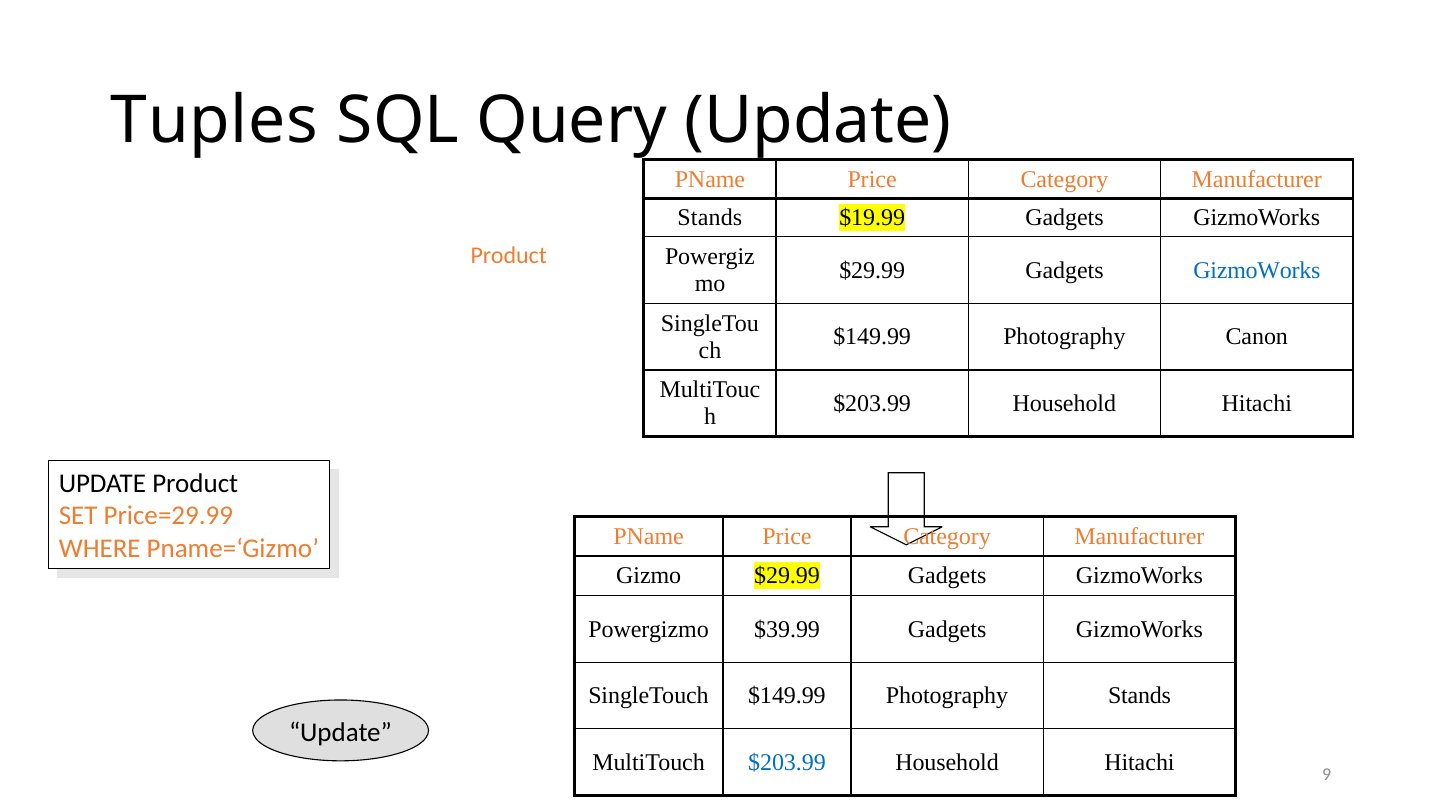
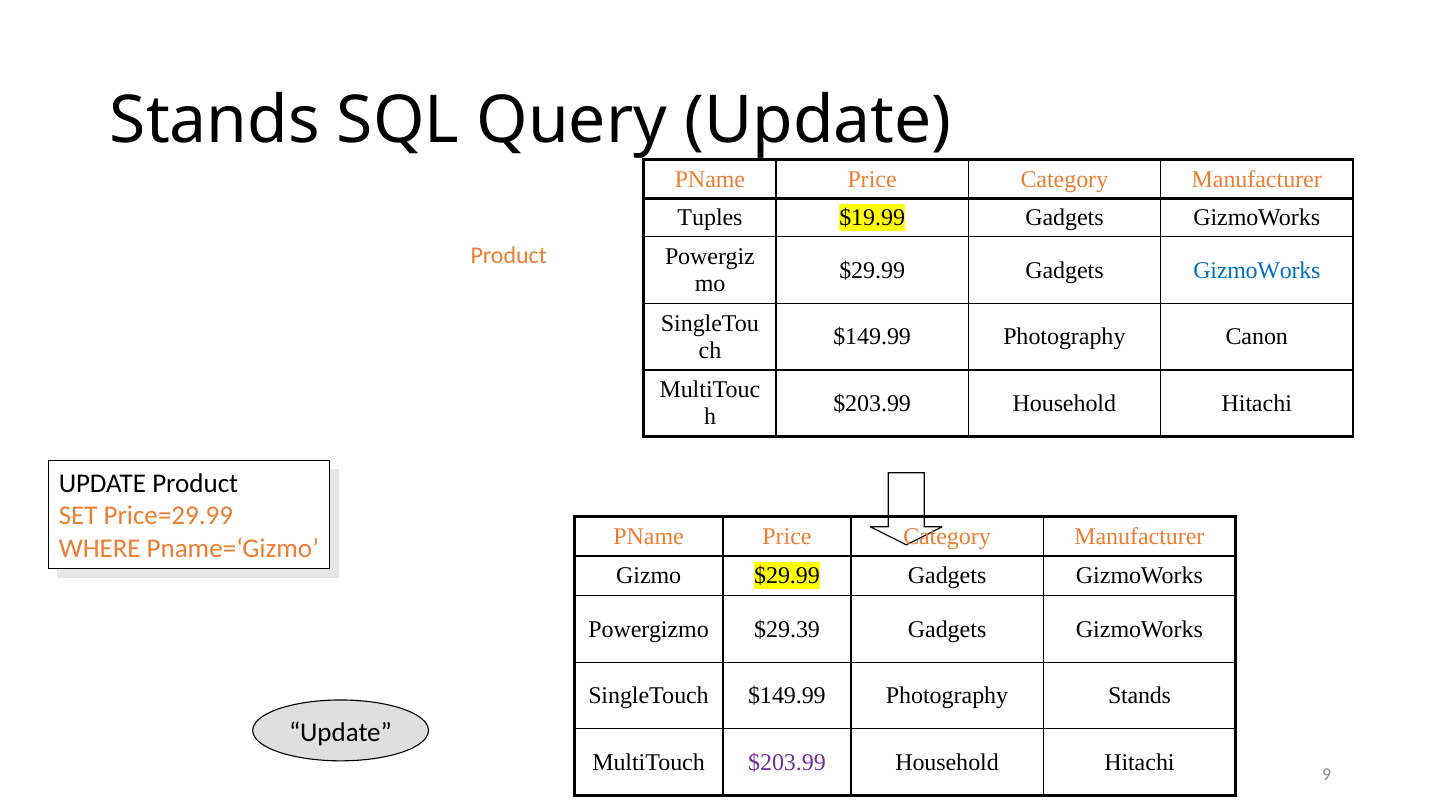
Tuples at (214, 121): Tuples -> Stands
Stands at (710, 218): Stands -> Tuples
$39.99: $39.99 -> $29.39
$203.99 at (787, 762) colour: blue -> purple
